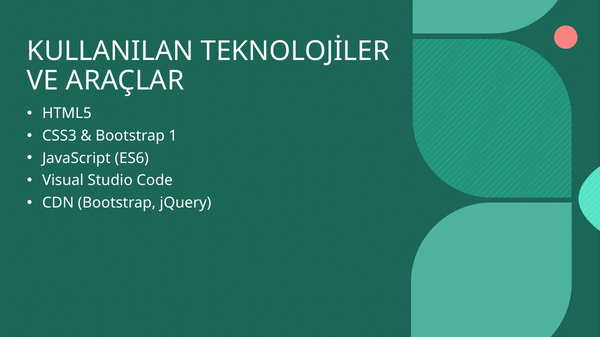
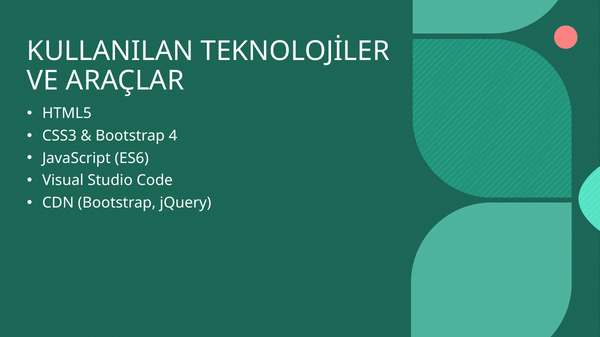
1: 1 -> 4
